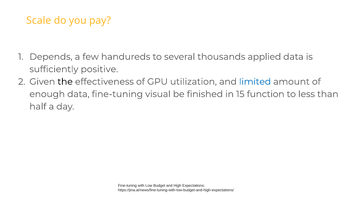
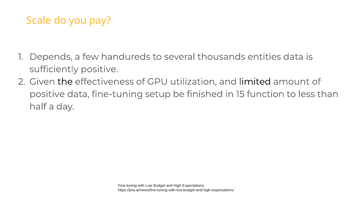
applied: applied -> entities
limited colour: blue -> black
enough at (47, 94): enough -> positive
visual: visual -> setup
